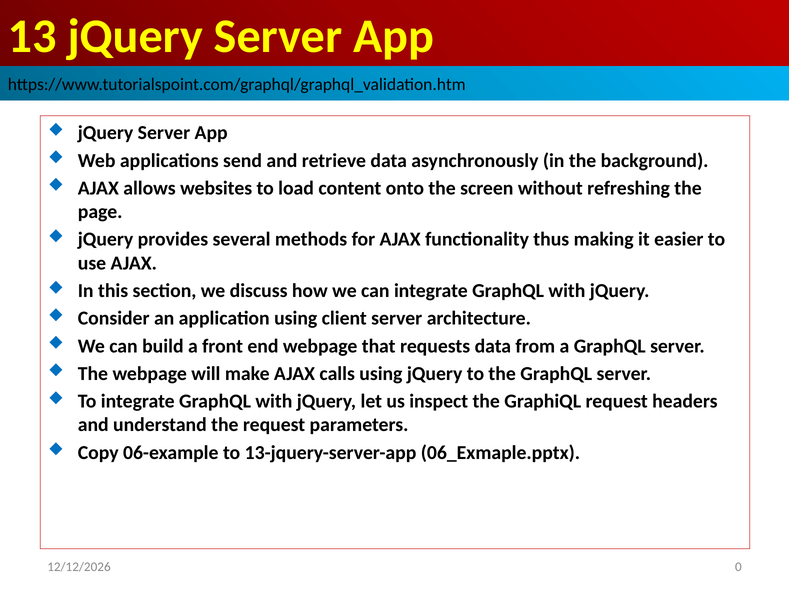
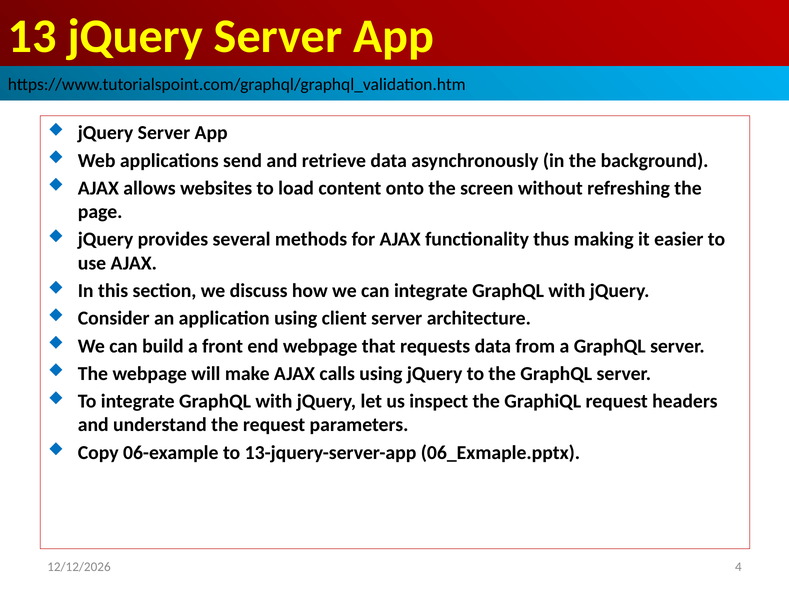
0: 0 -> 4
